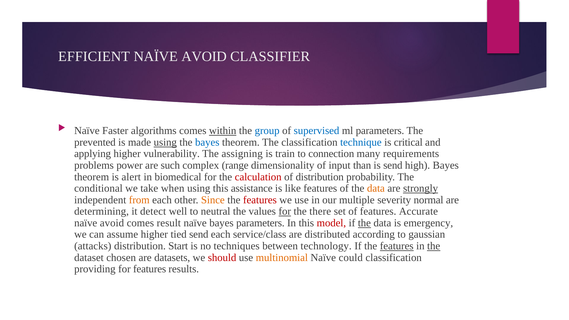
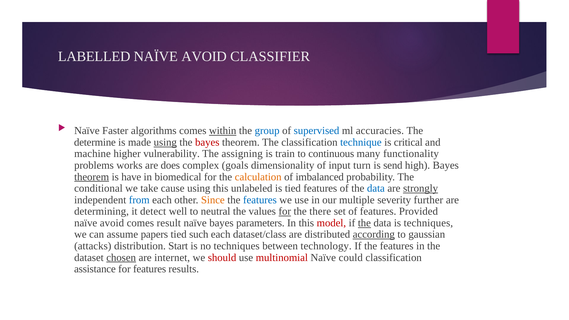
EFFICIENT: EFFICIENT -> LABELLED
ml parameters: parameters -> accuracies
prevented: prevented -> determine
bayes at (207, 142) colour: blue -> red
applying: applying -> machine
connection: connection -> continuous
requirements: requirements -> functionality
power: power -> works
such: such -> does
range: range -> goals
than: than -> turn
theorem at (92, 177) underline: none -> present
alert: alert -> have
calculation colour: red -> orange
of distribution: distribution -> imbalanced
when: when -> cause
assistance: assistance -> unlabeled
is like: like -> tied
data at (376, 188) colour: orange -> blue
from colour: orange -> blue
features at (260, 200) colour: red -> blue
normal: normal -> further
Accurate: Accurate -> Provided
is emergency: emergency -> techniques
assume higher: higher -> papers
tied send: send -> such
service/class: service/class -> dataset/class
according underline: none -> present
features at (397, 246) underline: present -> none
the at (434, 246) underline: present -> none
chosen underline: none -> present
datasets: datasets -> internet
multinomial colour: orange -> red
providing: providing -> assistance
